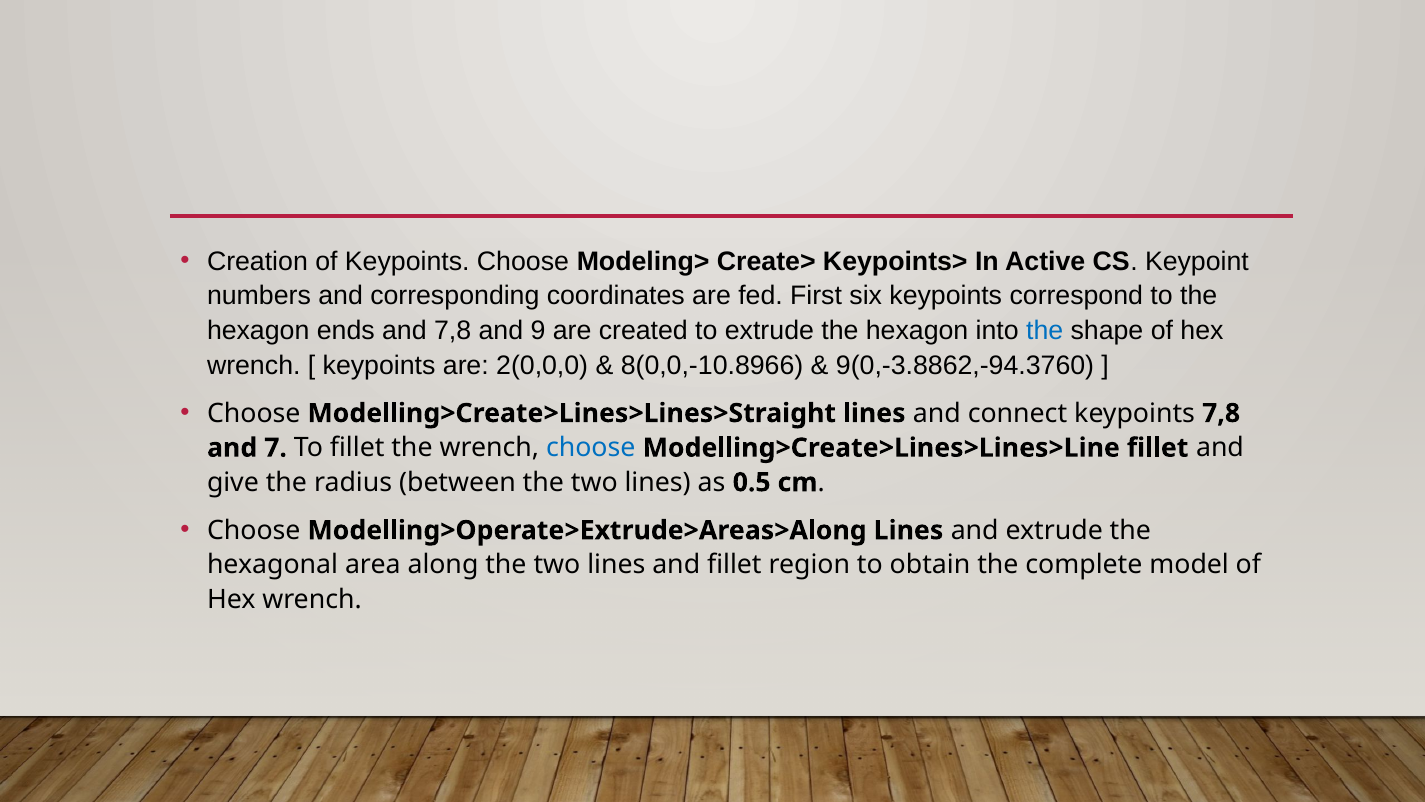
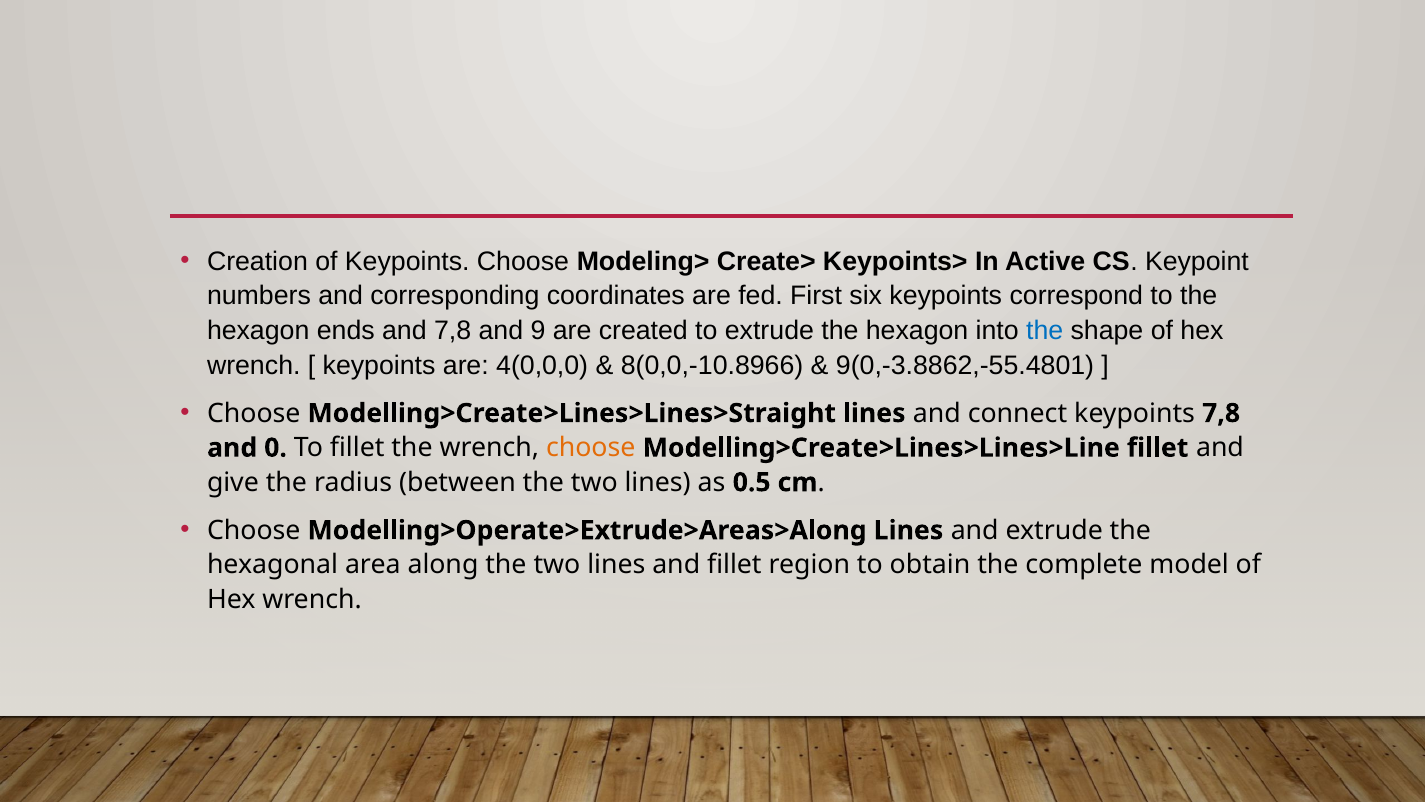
2(0,0,0: 2(0,0,0 -> 4(0,0,0
9(0,-3.8862,-94.3760: 9(0,-3.8862,-94.3760 -> 9(0,-3.8862,-55.4801
7: 7 -> 0
choose at (591, 448) colour: blue -> orange
